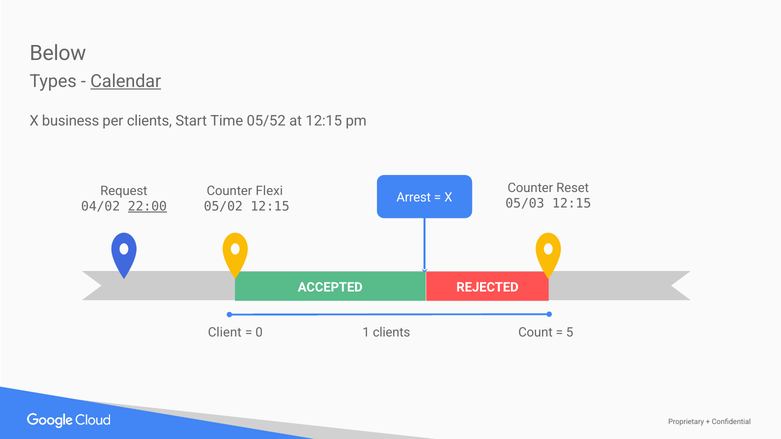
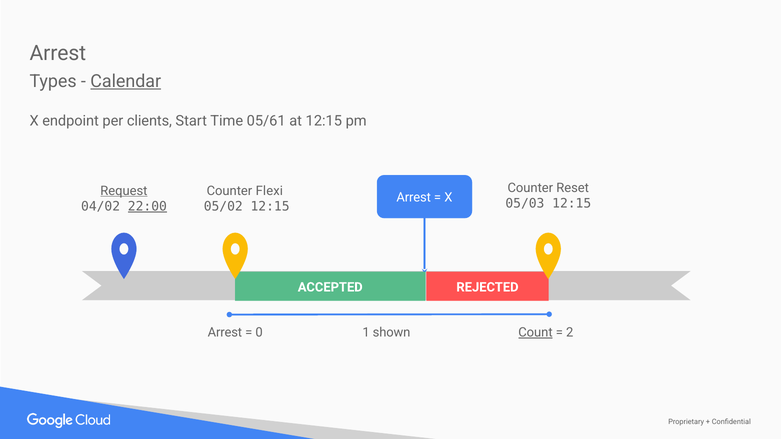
Below at (58, 53): Below -> Arrest
business: business -> endpoint
05/52: 05/52 -> 05/61
Request underline: none -> present
Client at (225, 332): Client -> Arrest
1 clients: clients -> shown
Count underline: none -> present
5: 5 -> 2
